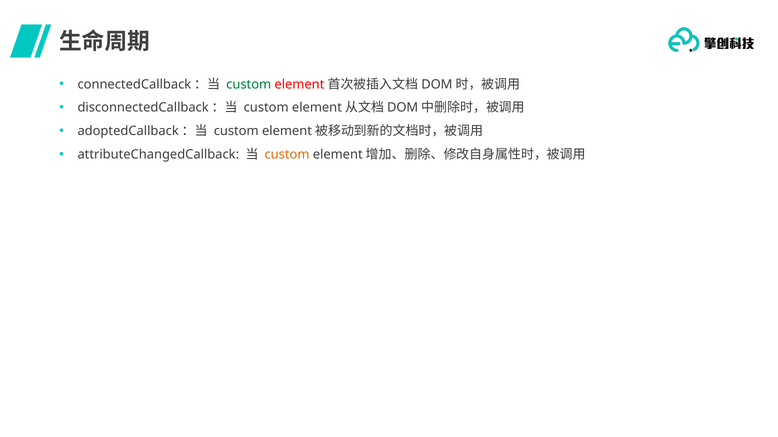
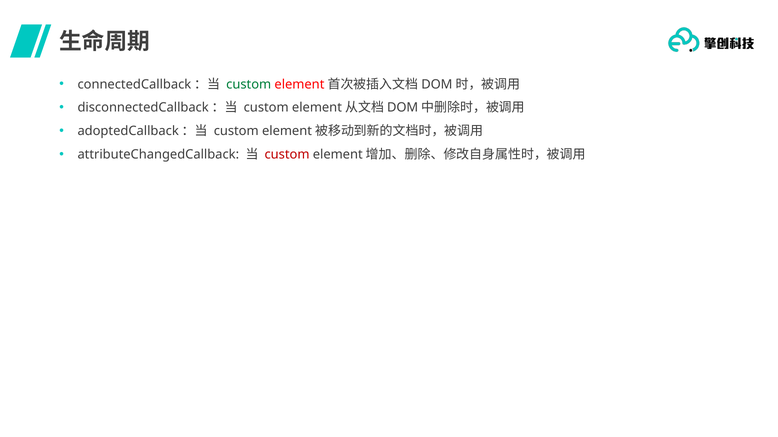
custom at (287, 155) colour: orange -> red
